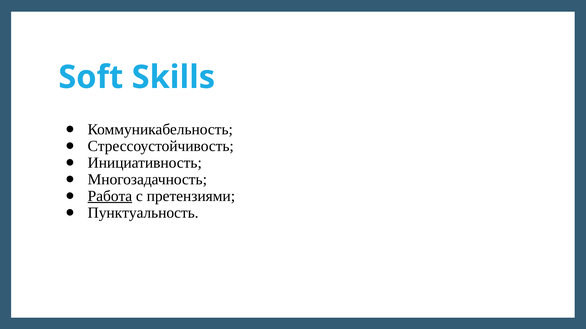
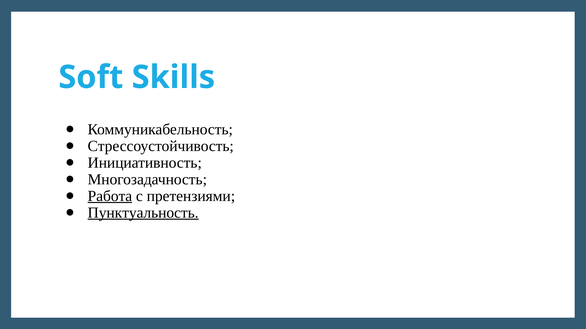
Пунктуальность underline: none -> present
